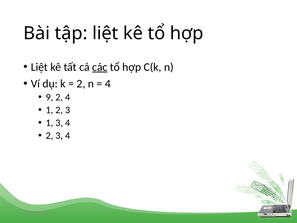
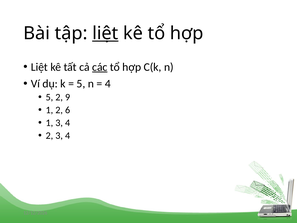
liệt at (105, 33) underline: none -> present
2 at (81, 84): 2 -> 5
9 at (49, 97): 9 -> 5
2 4: 4 -> 9
1 2 3: 3 -> 6
